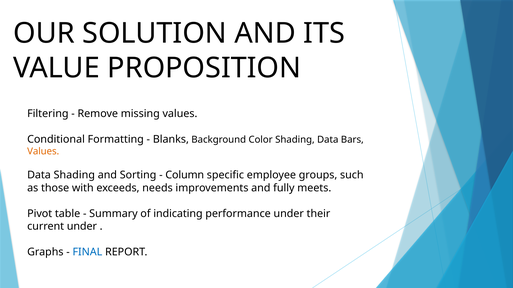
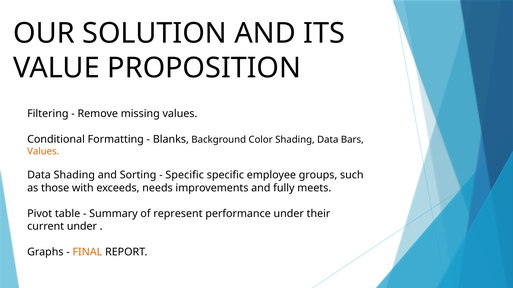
Column at (185, 175): Column -> Specific
indicating: indicating -> represent
FINAL colour: blue -> orange
